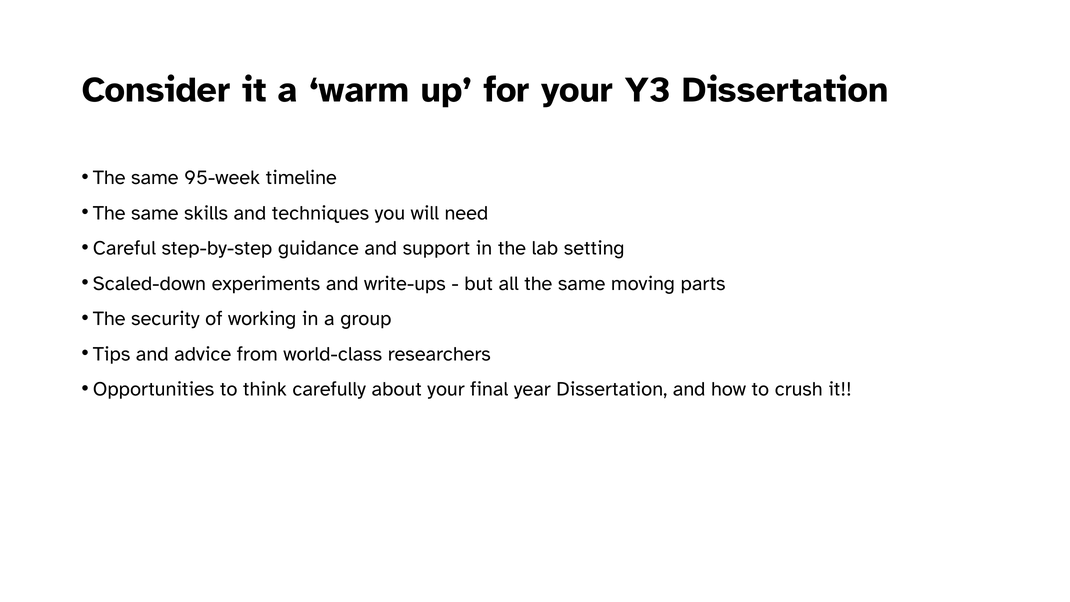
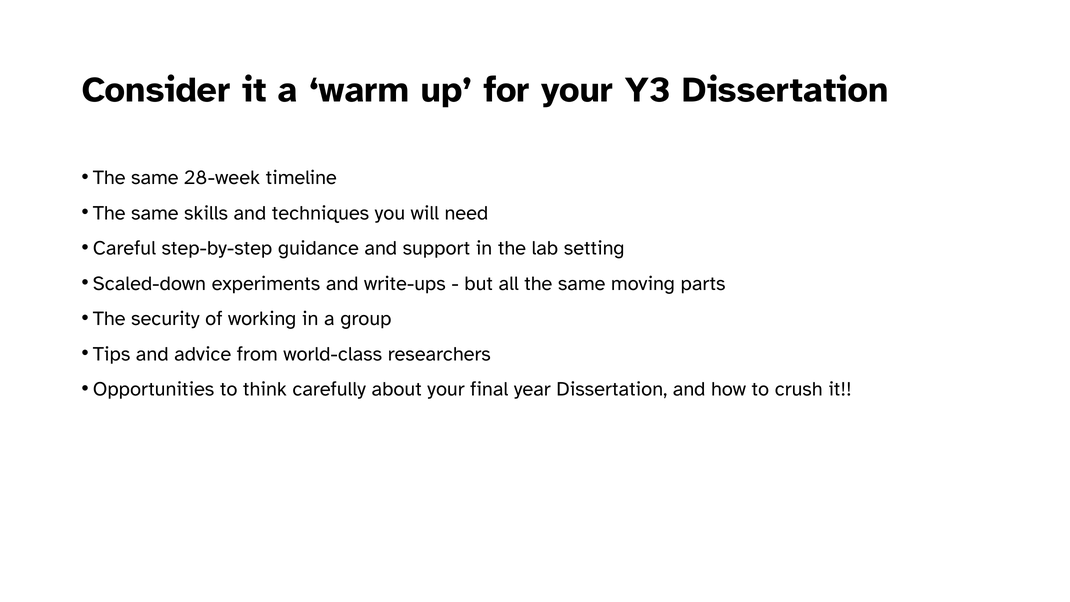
95-week: 95-week -> 28-week
